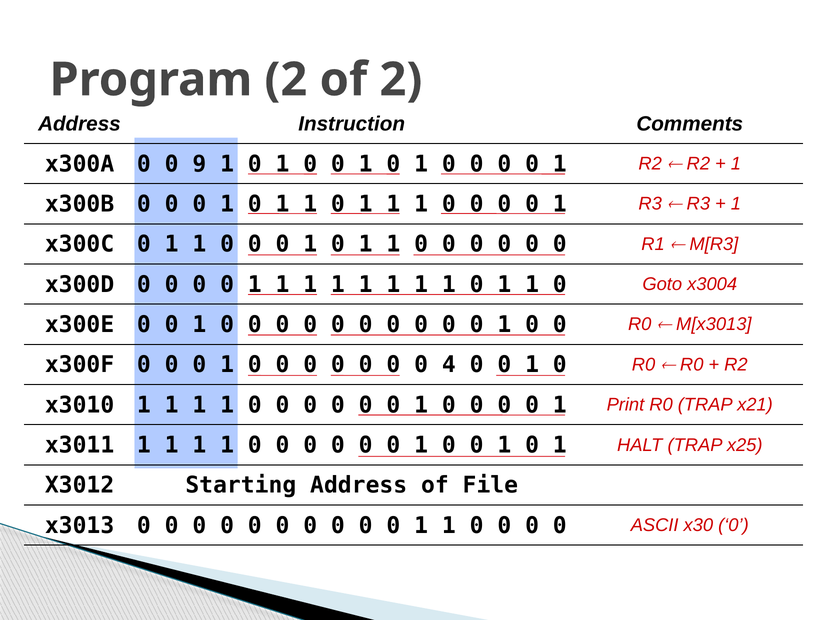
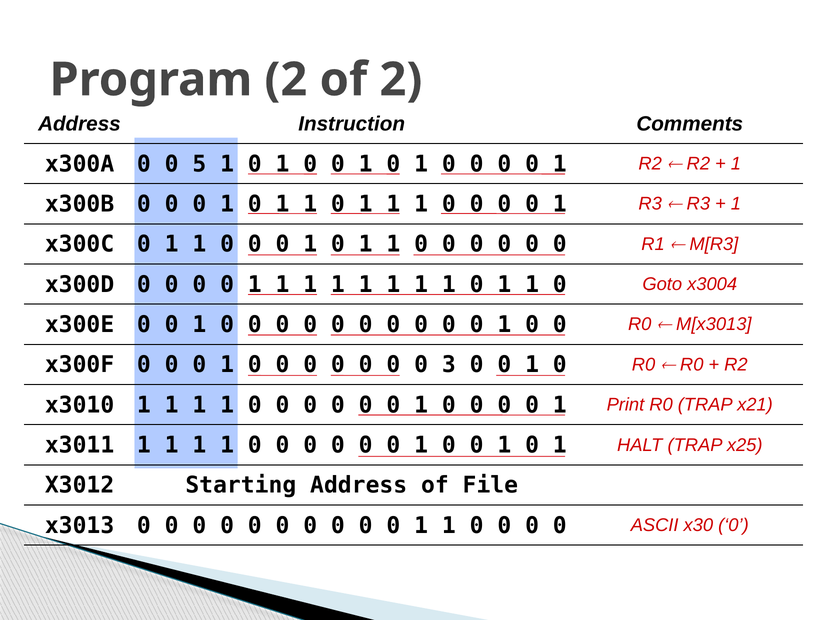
9: 9 -> 5
4: 4 -> 3
